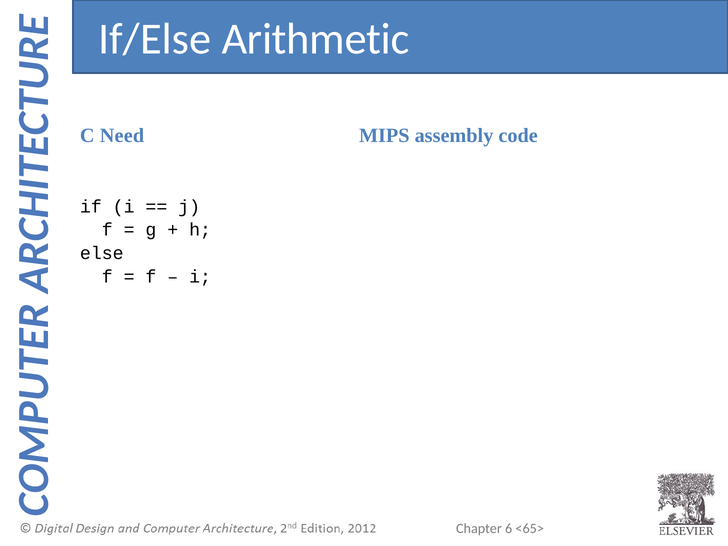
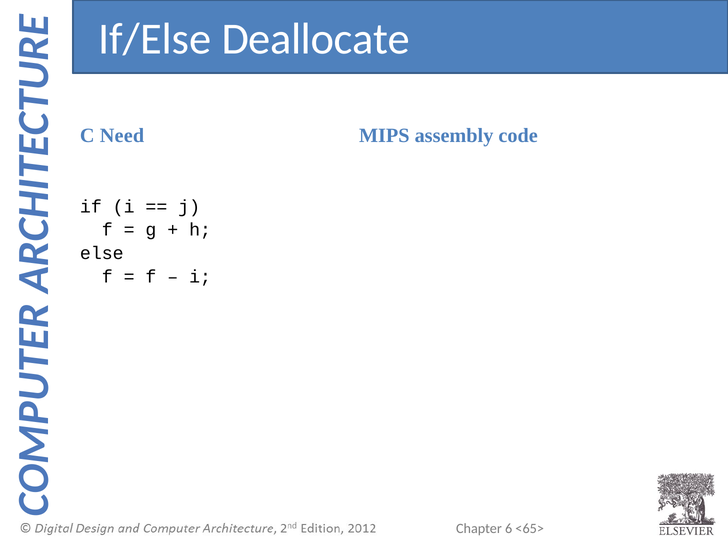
Arithmetic: Arithmetic -> Deallocate
